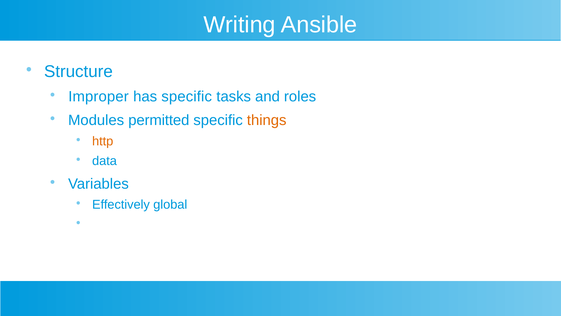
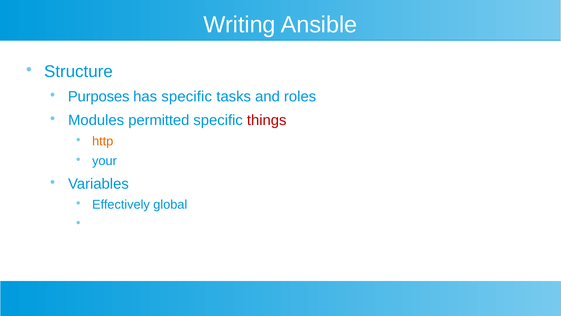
Improper: Improper -> Purposes
things colour: orange -> red
data: data -> your
